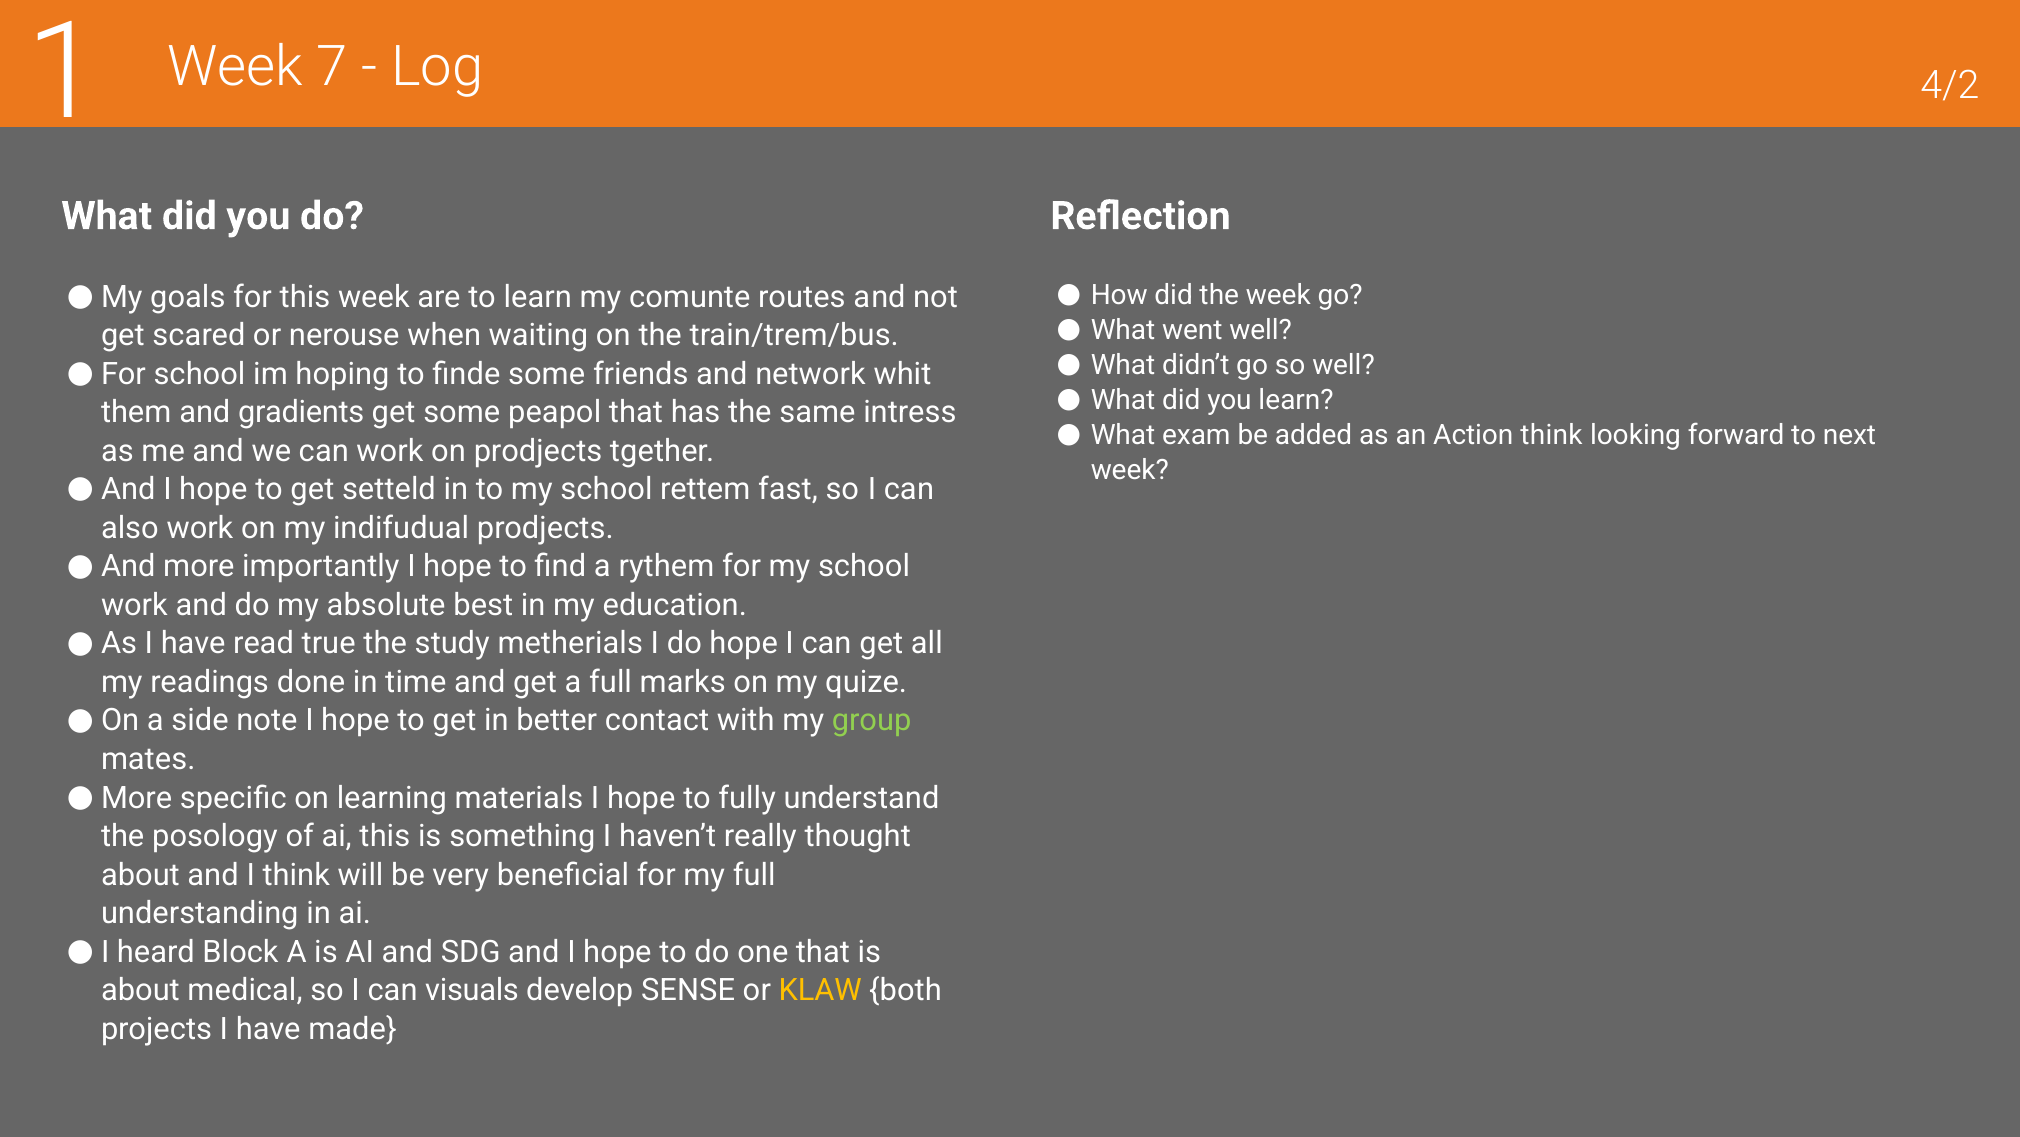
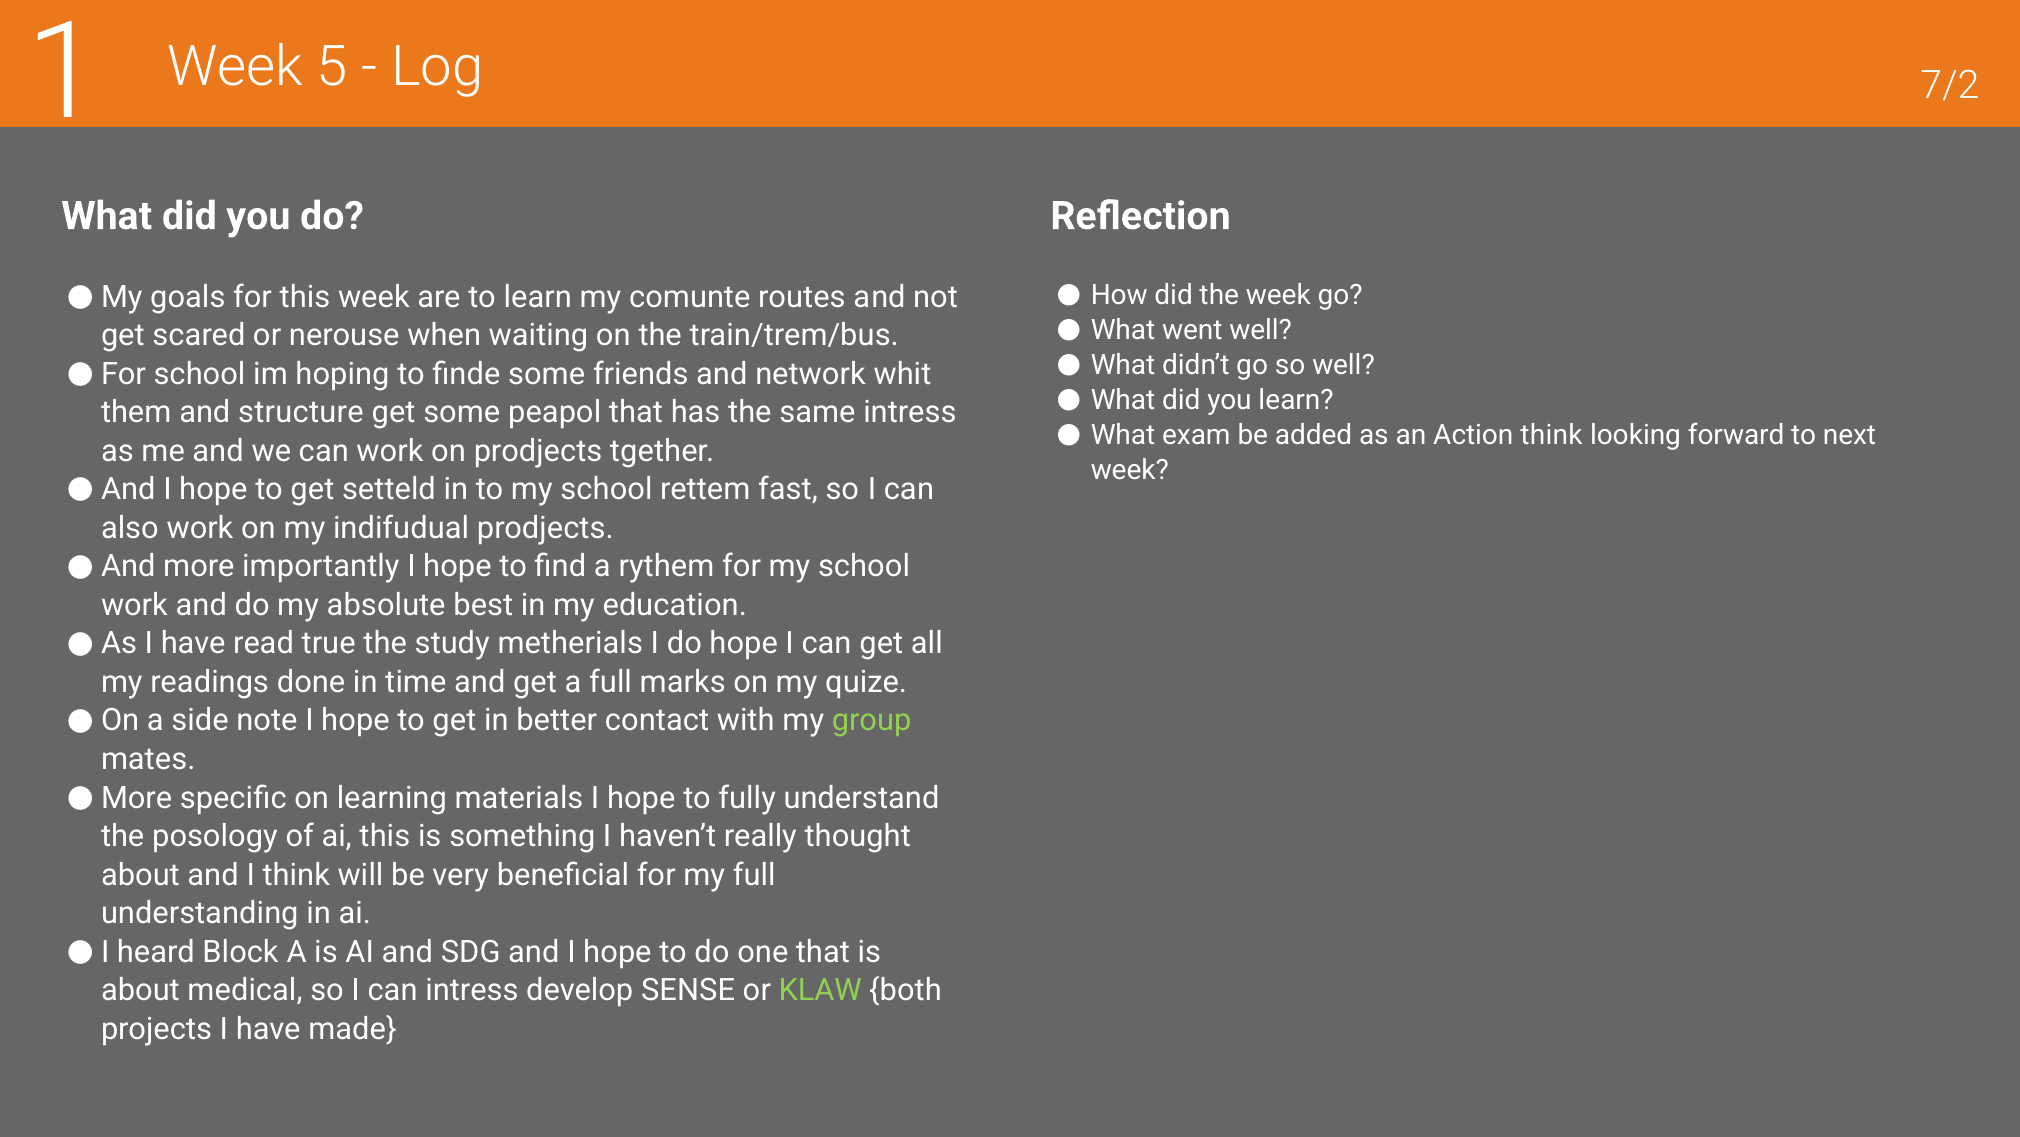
7: 7 -> 5
4/2: 4/2 -> 7/2
gradients: gradients -> structure
can visuals: visuals -> intress
KLAW colour: yellow -> light green
